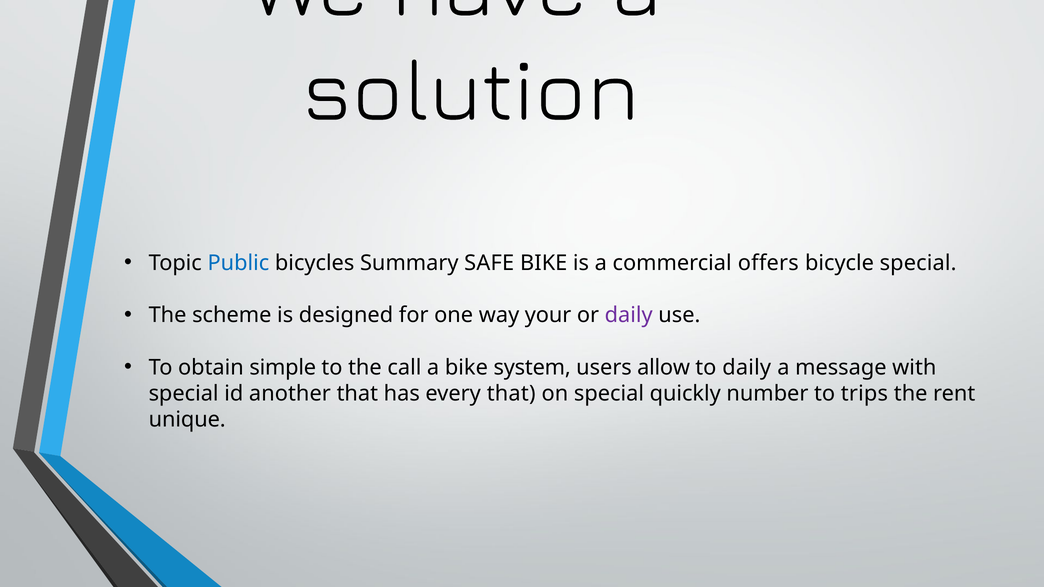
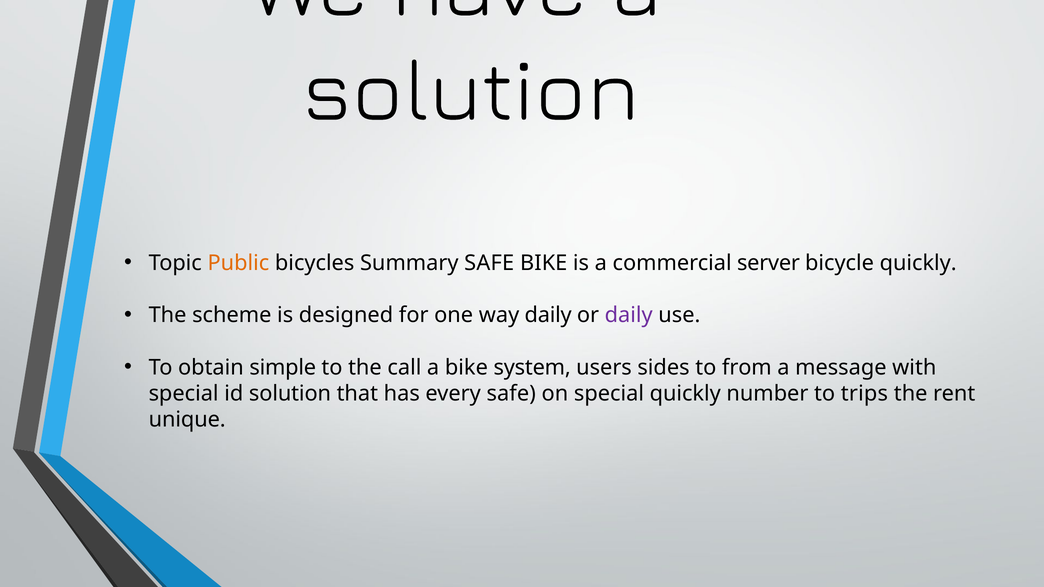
Public colour: blue -> orange
offers: offers -> server
bicycle special: special -> quickly
way your: your -> daily
allow: allow -> sides
to daily: daily -> from
id another: another -> solution
every that: that -> safe
